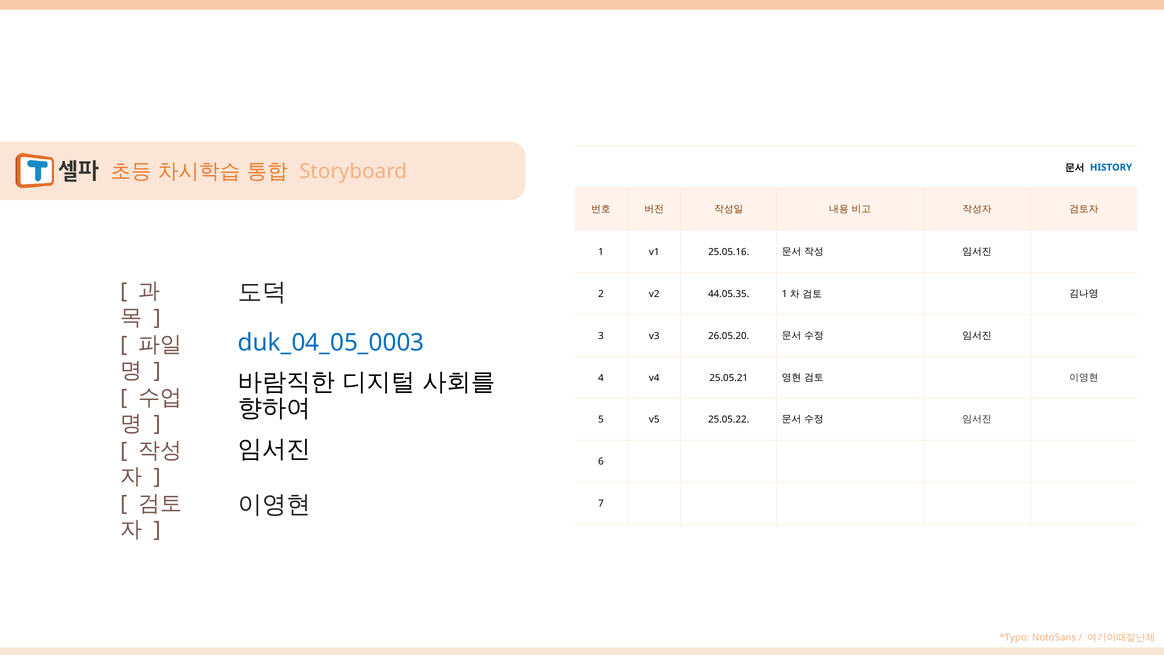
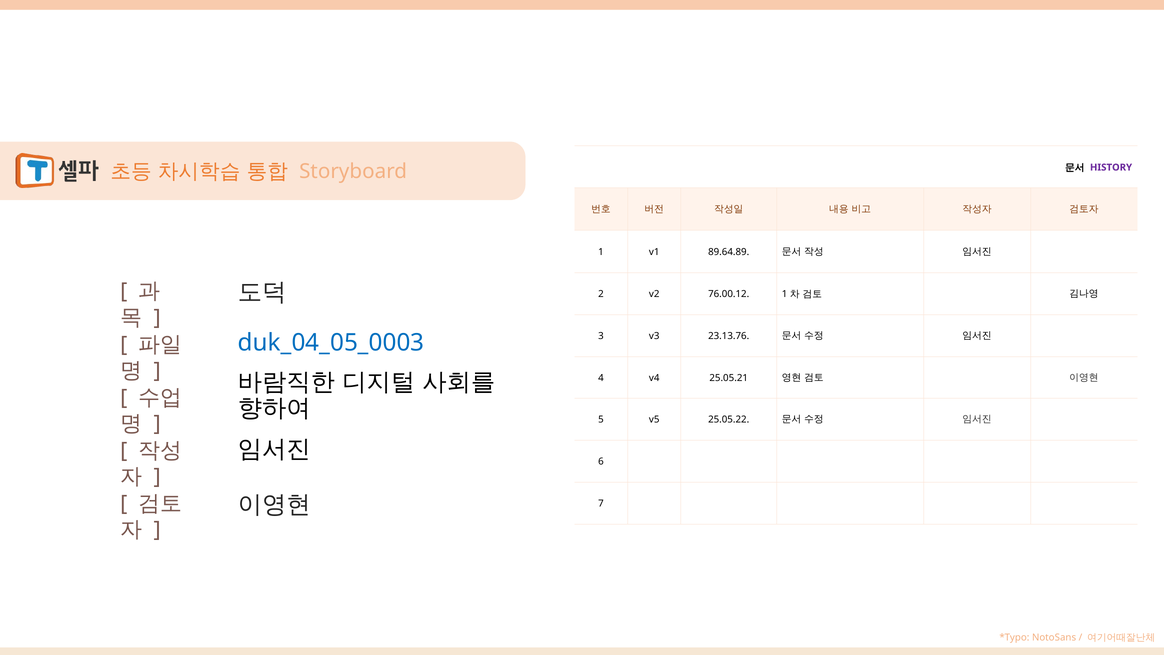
HISTORY colour: blue -> purple
25.05.16: 25.05.16 -> 89.64.89
44.05.35: 44.05.35 -> 76.00.12
26.05.20: 26.05.20 -> 23.13.76
